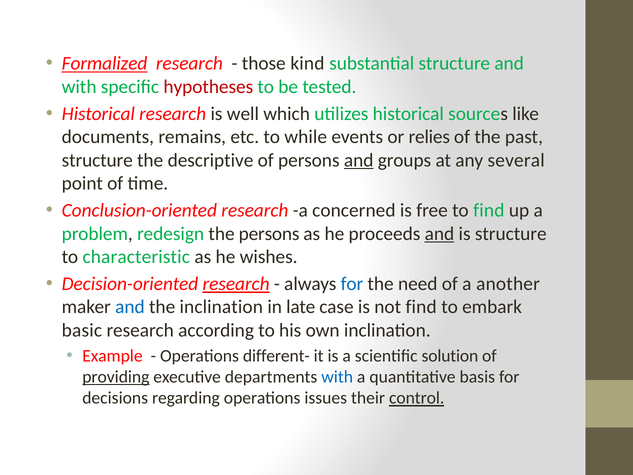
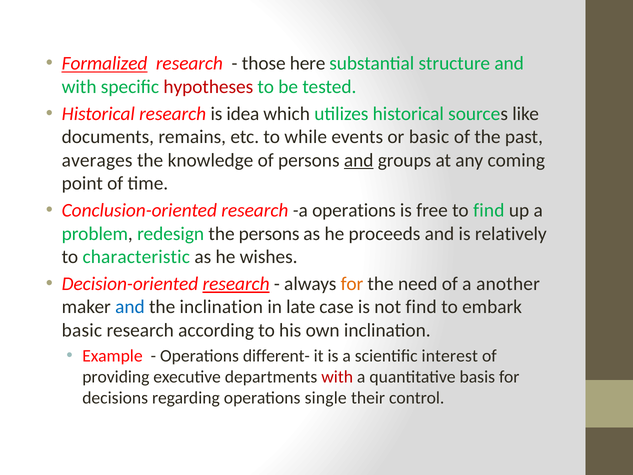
kind: kind -> here
well: well -> idea
or relies: relies -> basic
structure at (97, 160): structure -> averages
descriptive: descriptive -> knowledge
several: several -> coming
a concerned: concerned -> operations
and at (439, 234) underline: present -> none
is structure: structure -> relatively
for at (352, 284) colour: blue -> orange
solution: solution -> interest
providing underline: present -> none
with at (337, 377) colour: blue -> red
issues: issues -> single
control underline: present -> none
